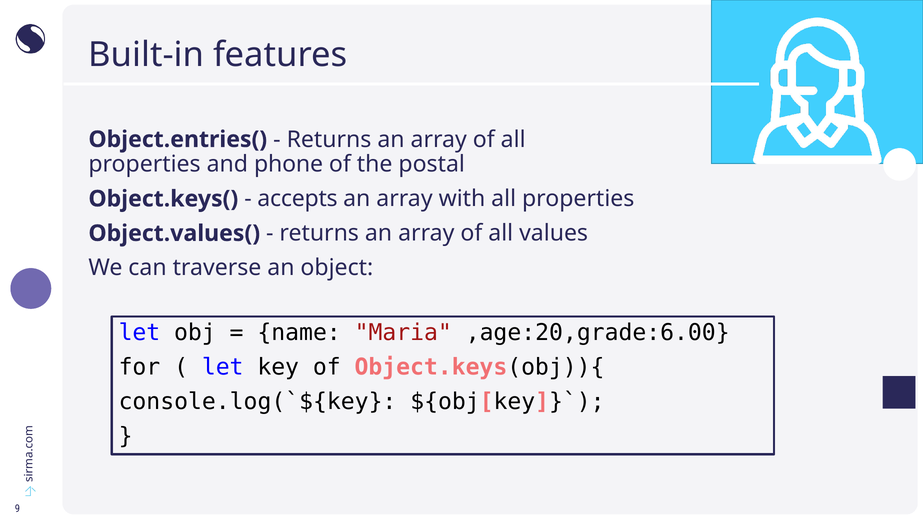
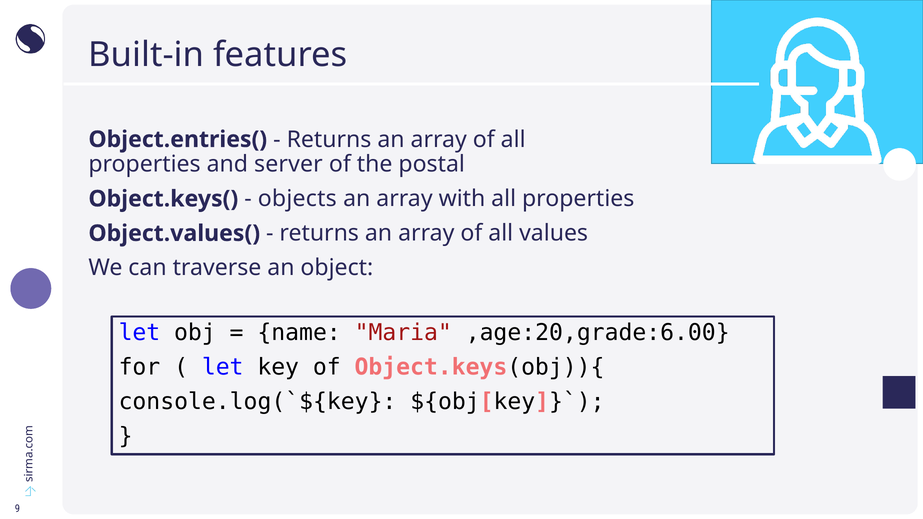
phone: phone -> server
accepts: accepts -> objects
